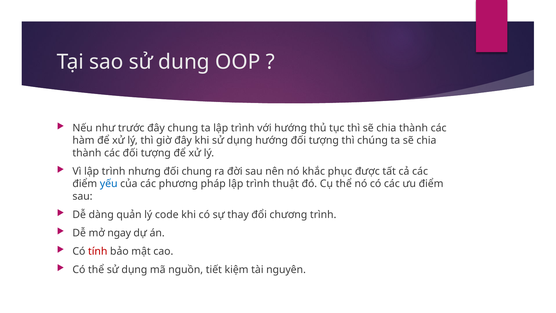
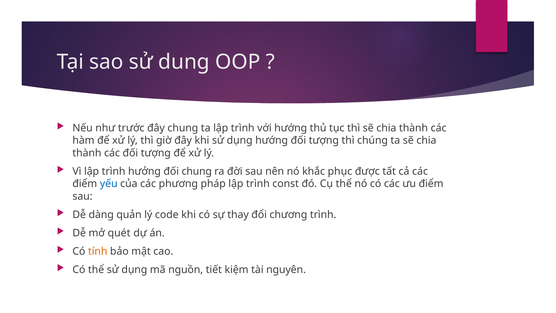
nhưng: nhưng -> hưởng
thuật: thuật -> const
ngay: ngay -> quét
tính colour: red -> orange
